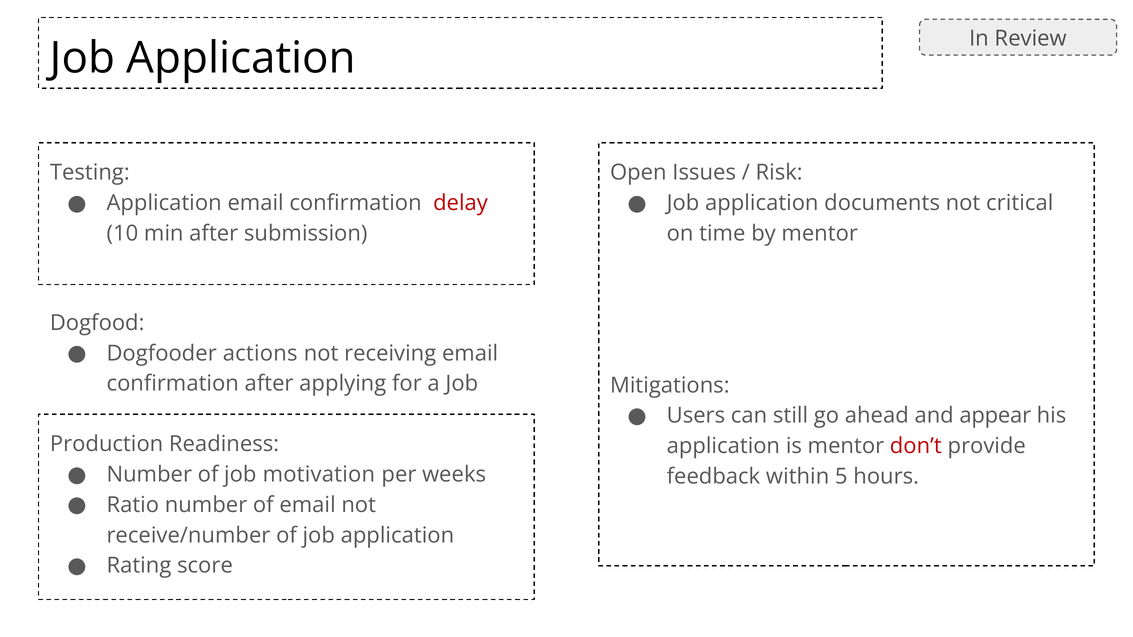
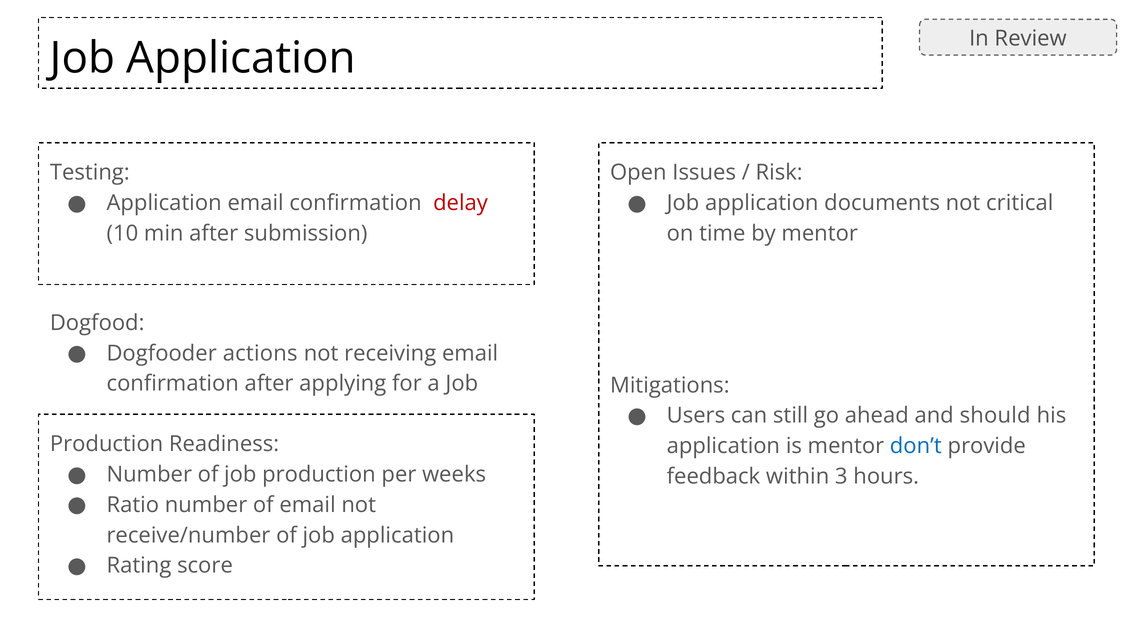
appear: appear -> should
don’t colour: red -> blue
job motivation: motivation -> production
5: 5 -> 3
